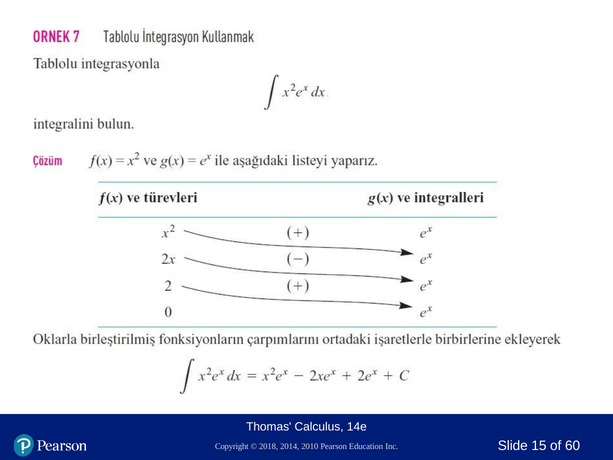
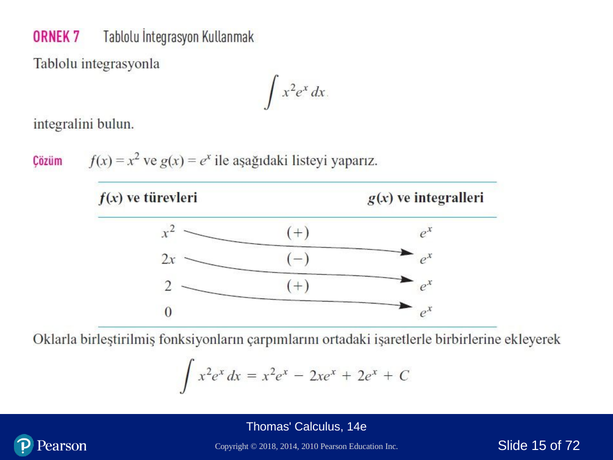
60: 60 -> 72
